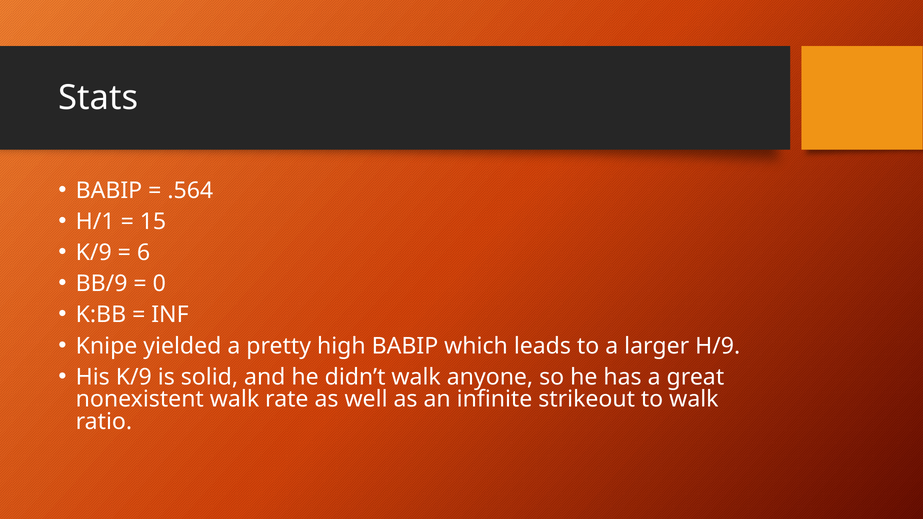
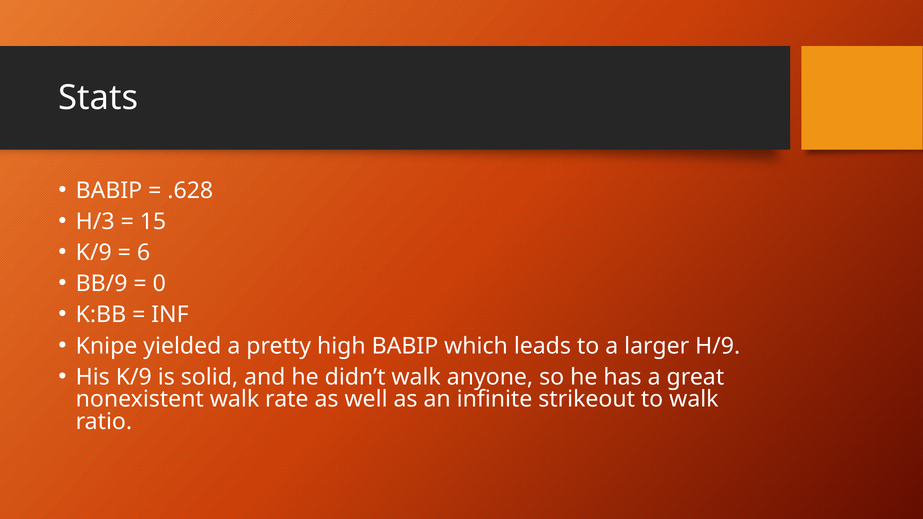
.564: .564 -> .628
H/1: H/1 -> H/3
